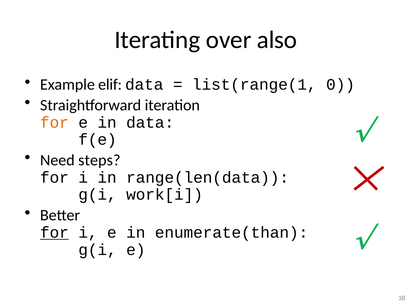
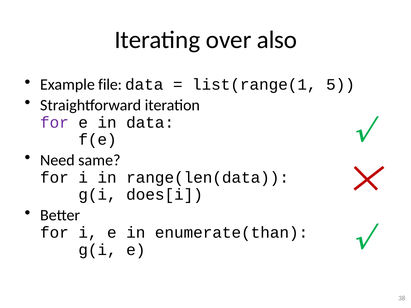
elif: elif -> file
0: 0 -> 5
for at (54, 123) colour: orange -> purple
steps: steps -> same
work[i: work[i -> does[i
for at (54, 233) underline: present -> none
